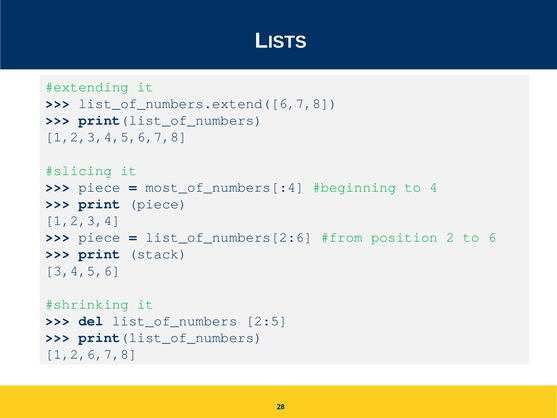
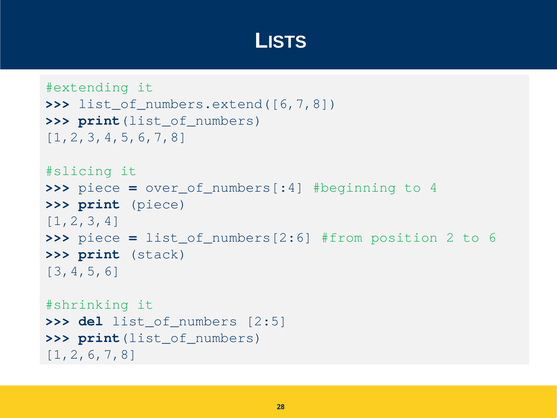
most_of_numbers[:4: most_of_numbers[:4 -> over_of_numbers[:4
